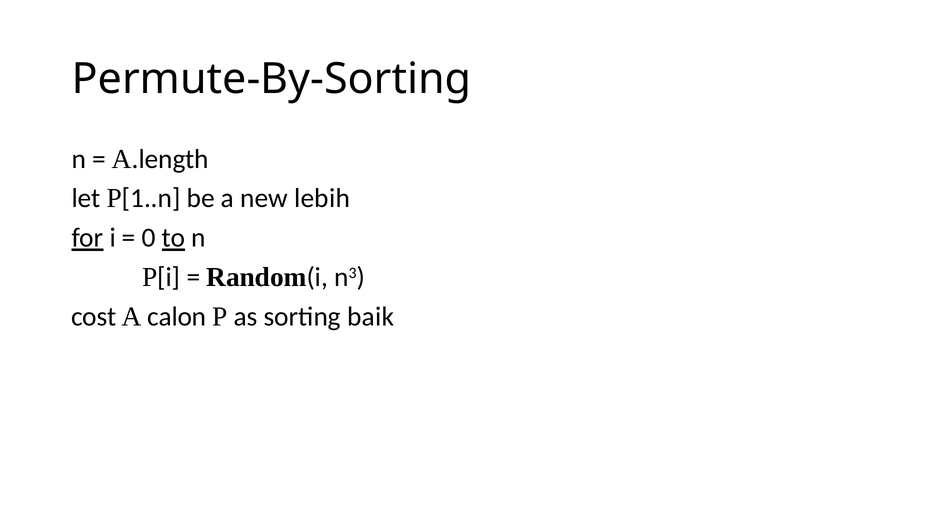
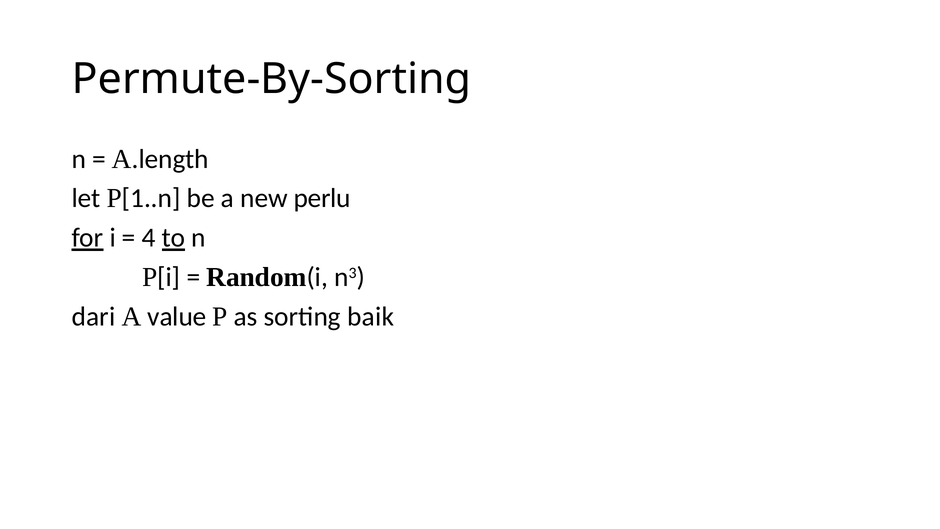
lebih: lebih -> perlu
0: 0 -> 4
cost: cost -> dari
calon: calon -> value
